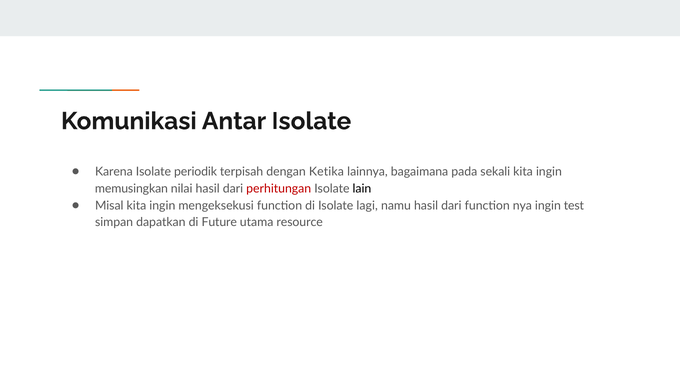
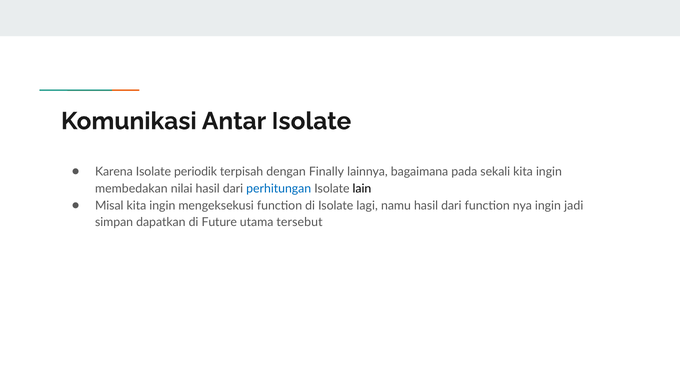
Ketika: Ketika -> Finally
memusingkan: memusingkan -> membedakan
perhitungan colour: red -> blue
test: test -> jadi
resource: resource -> tersebut
